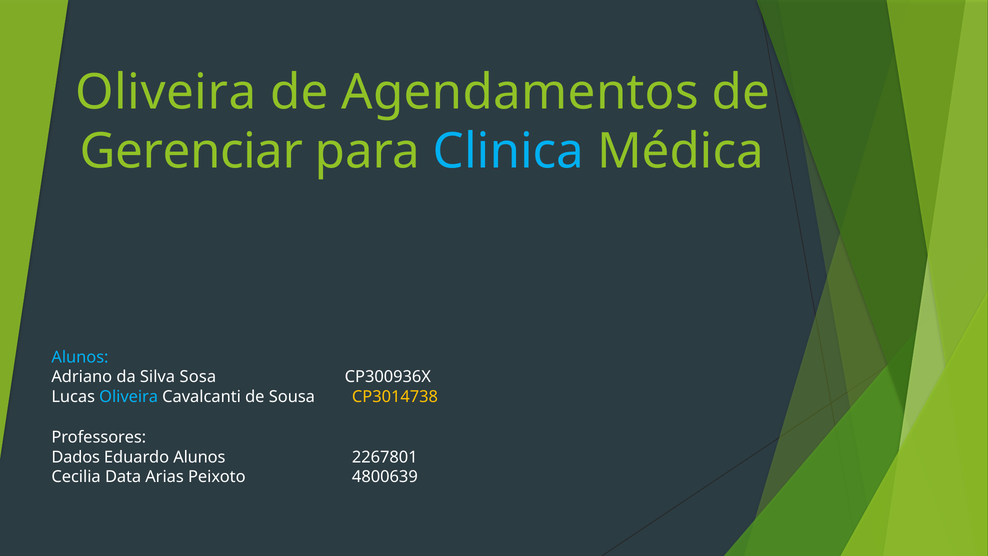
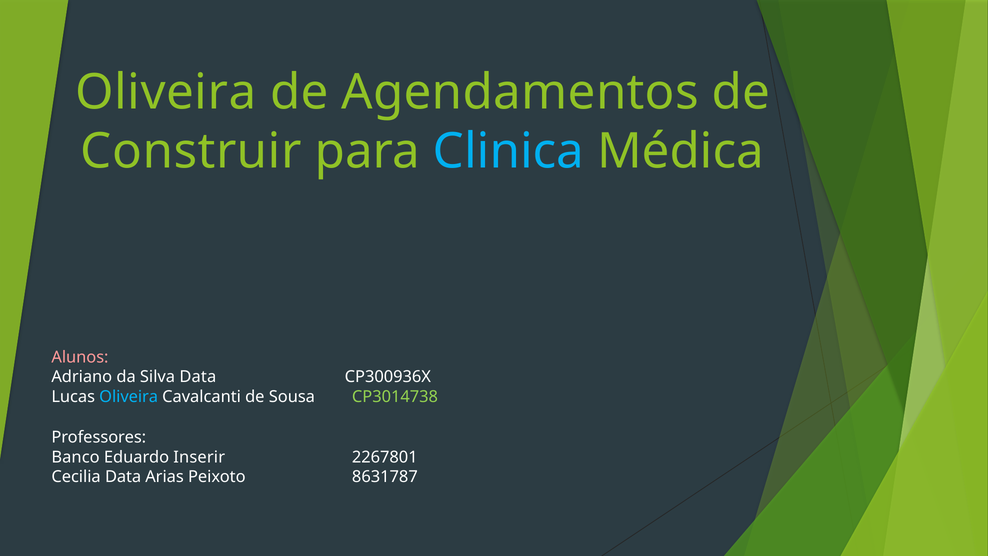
Gerenciar: Gerenciar -> Construir
Alunos at (80, 357) colour: light blue -> pink
Silva Sosa: Sosa -> Data
CP3014738 colour: yellow -> light green
Dados: Dados -> Banco
Eduardo Alunos: Alunos -> Inserir
4800639: 4800639 -> 8631787
